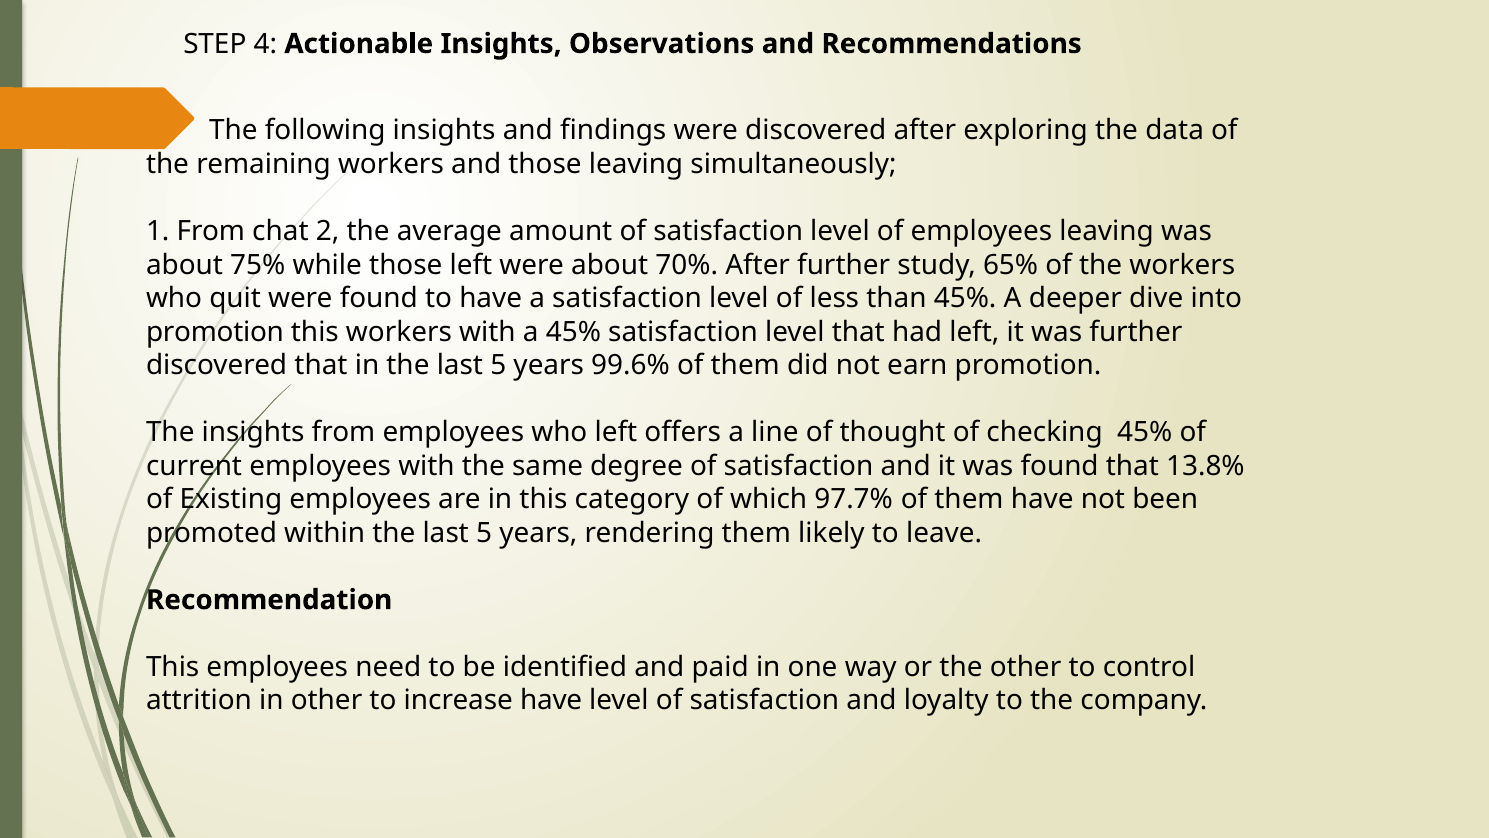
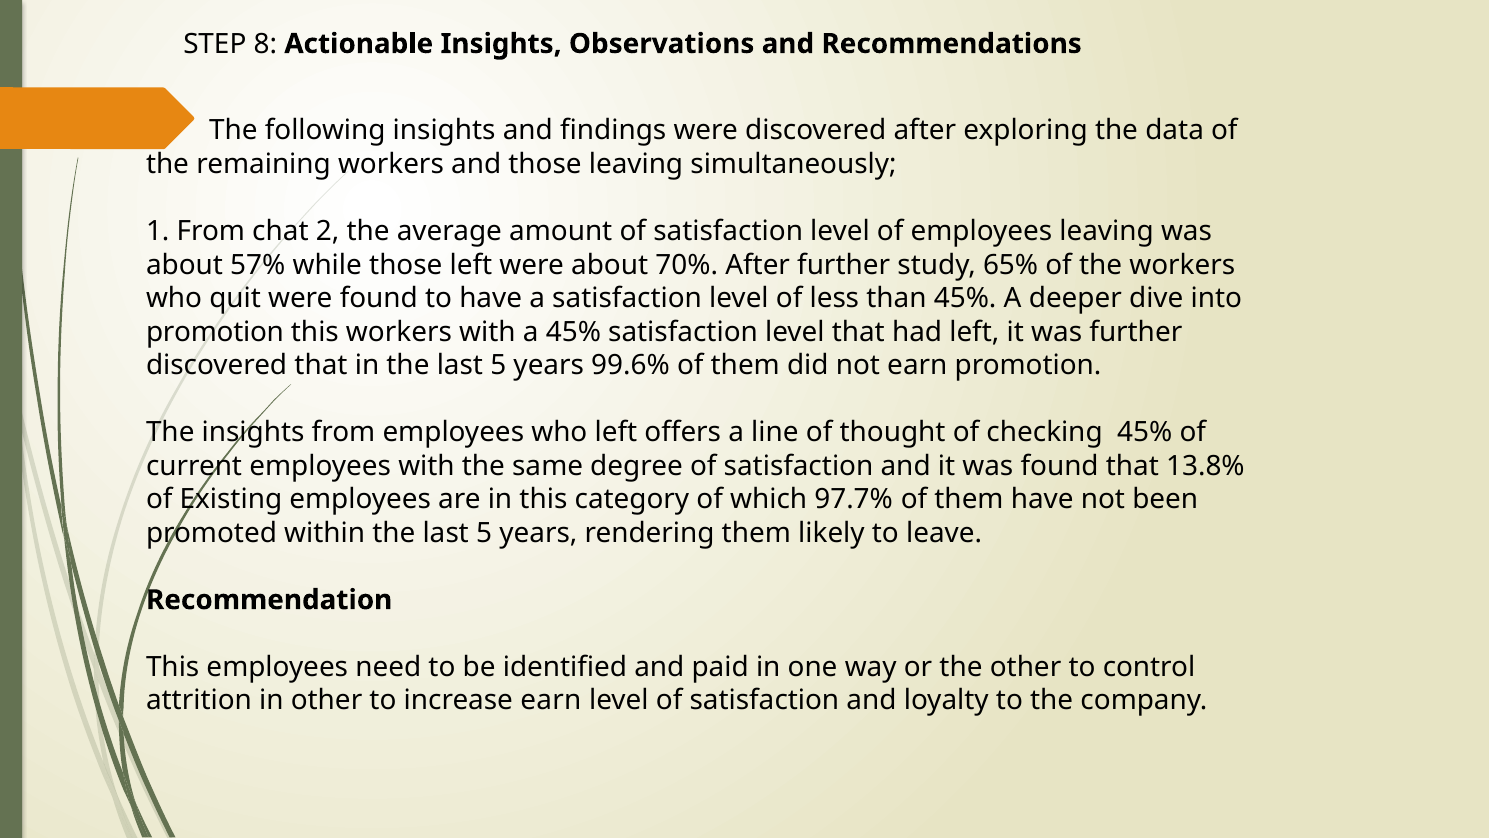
4: 4 -> 8
75%: 75% -> 57%
increase have: have -> earn
